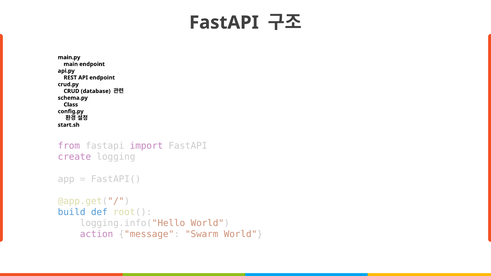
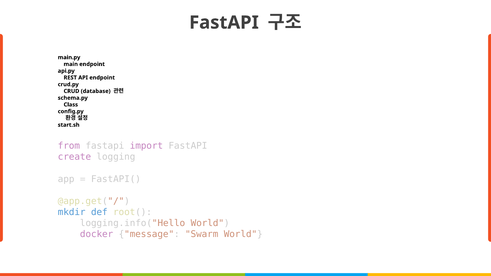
build: build -> mkdir
action: action -> docker
